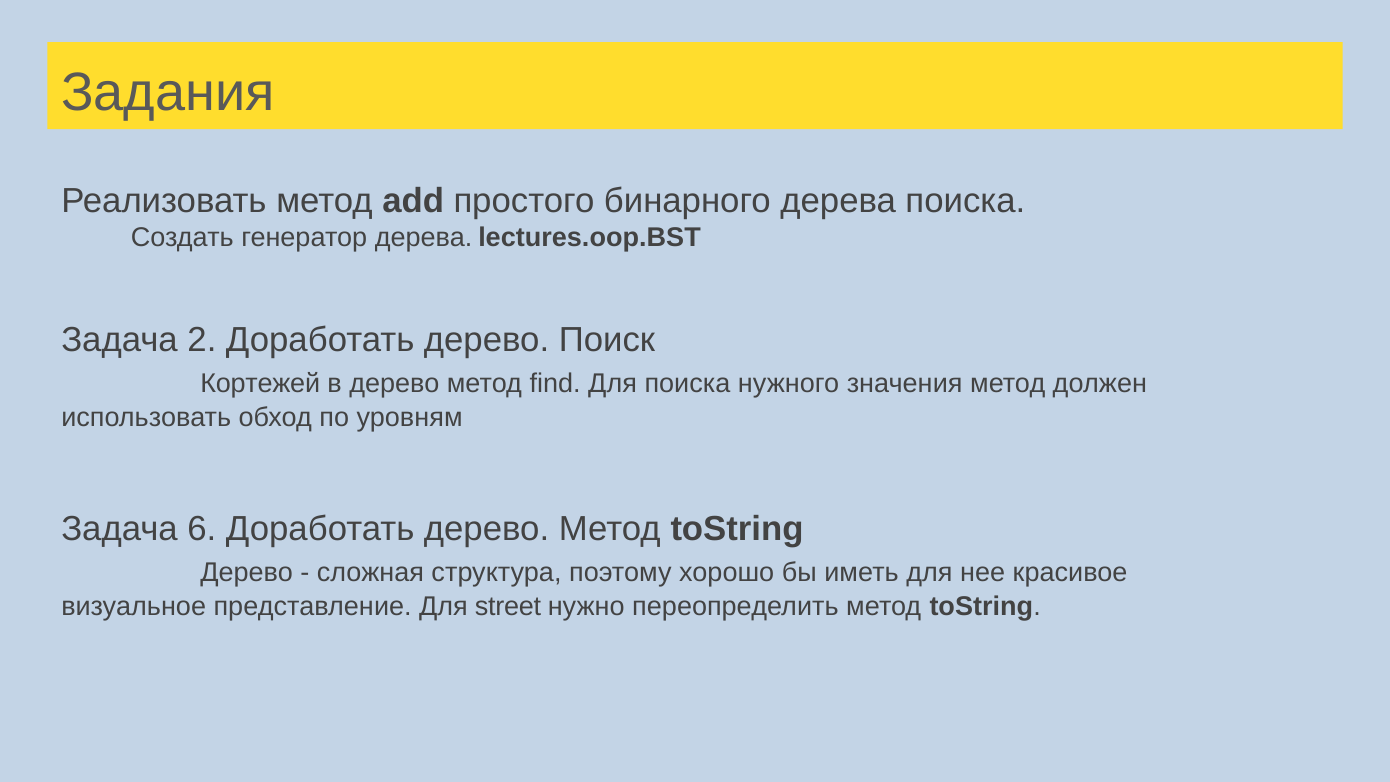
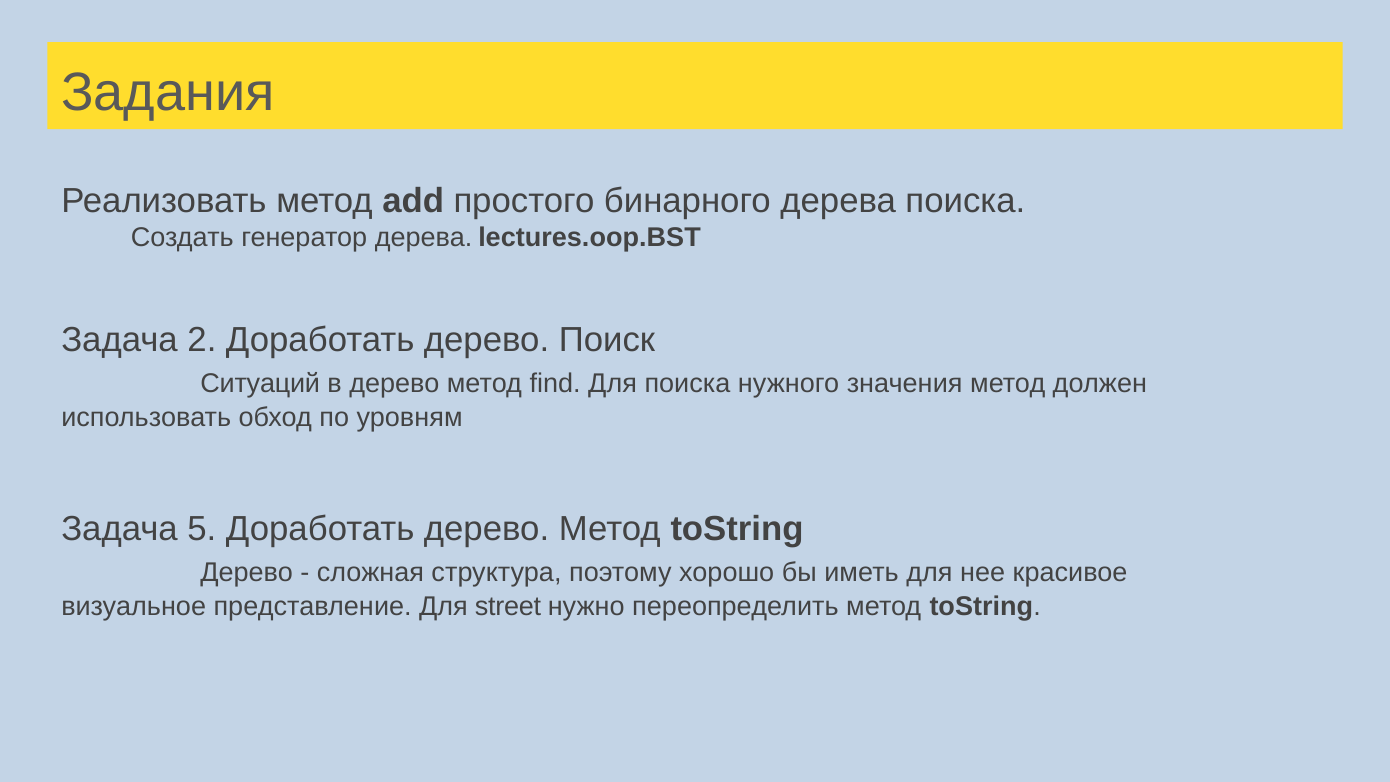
Кортежей: Кортежей -> Ситуаций
6: 6 -> 5
